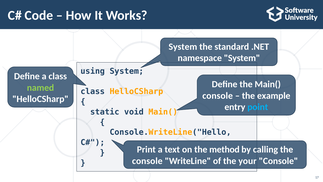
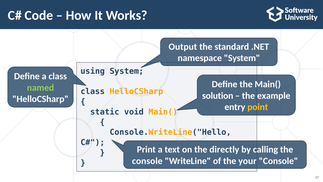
System at (183, 47): System -> Output
console at (218, 96): console -> solution
point colour: light blue -> yellow
method: method -> directly
